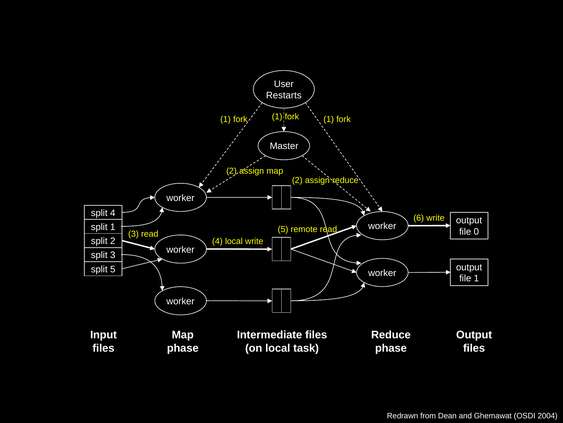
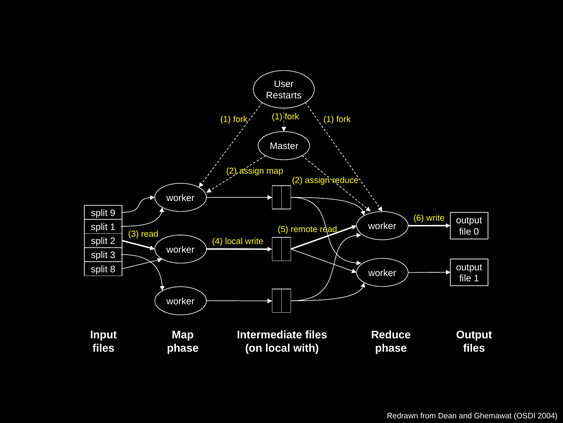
split 4: 4 -> 9
split 5: 5 -> 8
task: task -> with
